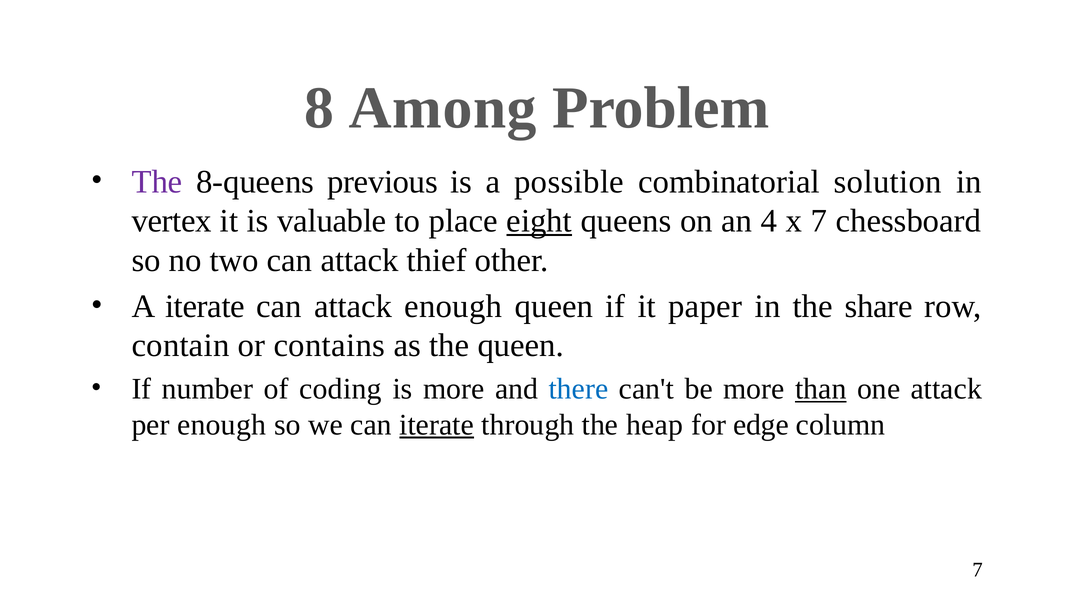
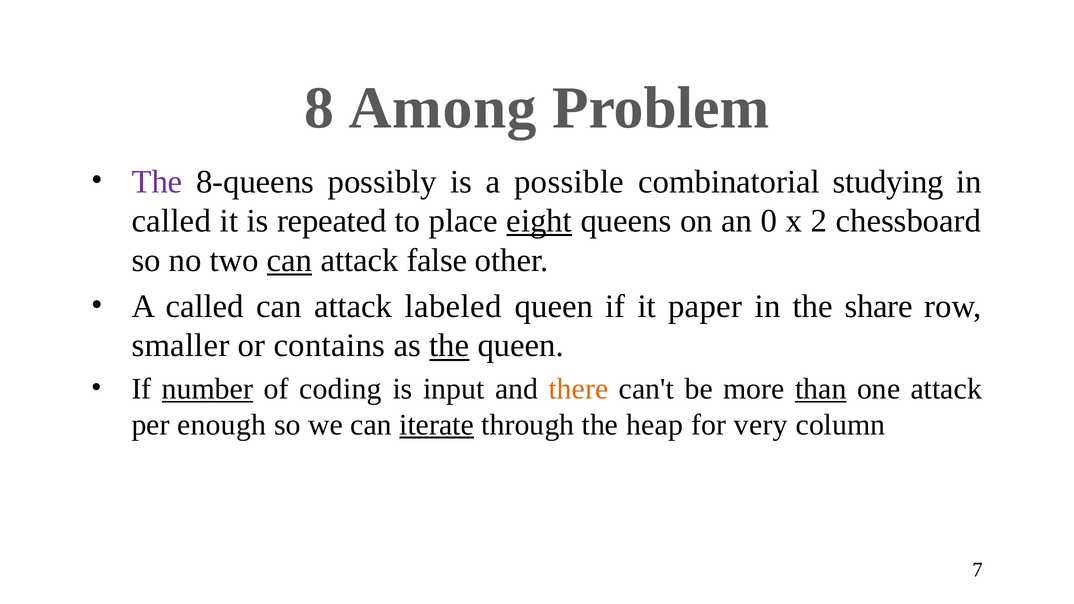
previous: previous -> possibly
solution: solution -> studying
vertex at (172, 221): vertex -> called
valuable: valuable -> repeated
4: 4 -> 0
x 7: 7 -> 2
can at (290, 260) underline: none -> present
thief: thief -> false
A iterate: iterate -> called
attack enough: enough -> labeled
contain: contain -> smaller
the at (449, 346) underline: none -> present
number underline: none -> present
is more: more -> input
there colour: blue -> orange
edge: edge -> very
